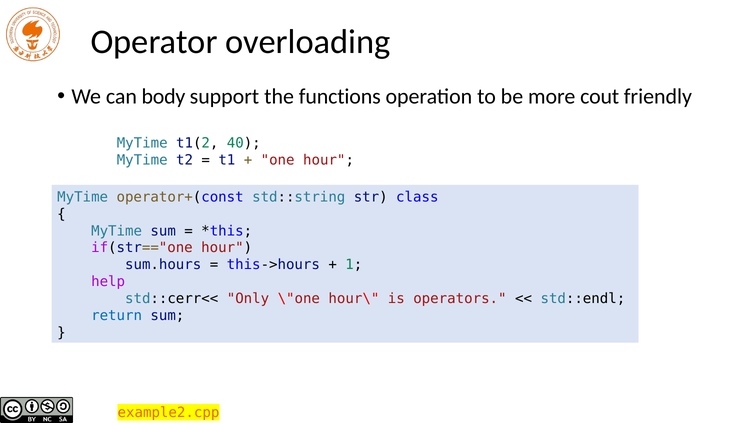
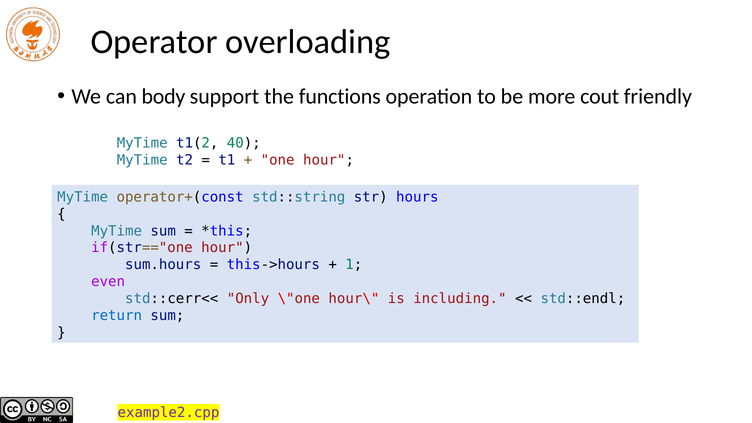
class: class -> hours
help: help -> even
operators: operators -> including
example2.cpp colour: orange -> purple
